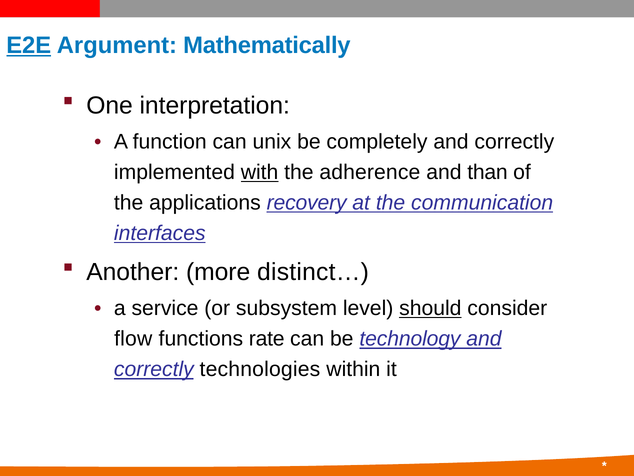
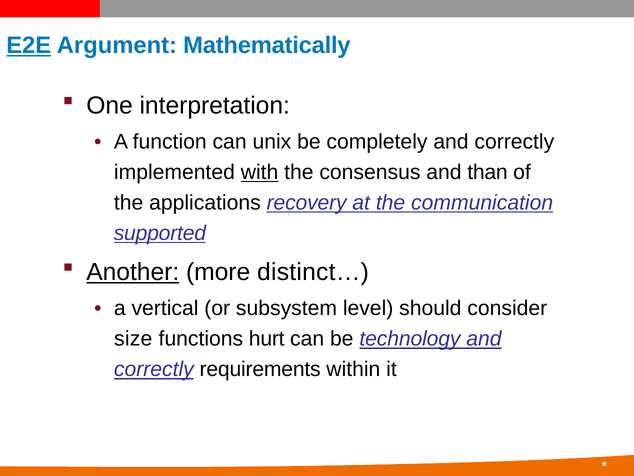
adherence: adherence -> consensus
interfaces: interfaces -> supported
Another underline: none -> present
service: service -> vertical
should underline: present -> none
flow: flow -> size
rate: rate -> hurt
technologies: technologies -> requirements
